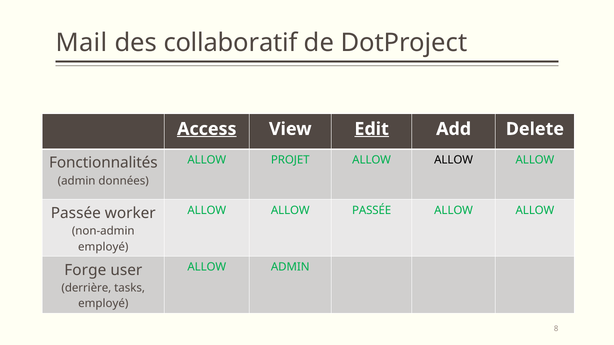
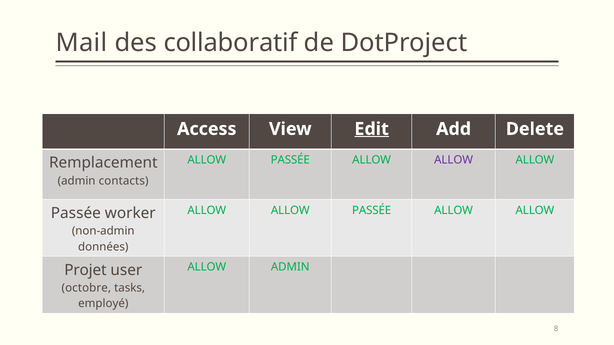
Access underline: present -> none
PROJET at (290, 160): PROJET -> PASSÉE
ALLOW at (454, 160) colour: black -> purple
Fonctionnalités: Fonctionnalités -> Remplacement
données: données -> contacts
employé at (103, 247): employé -> données
Forge: Forge -> Projet
derrière: derrière -> octobre
